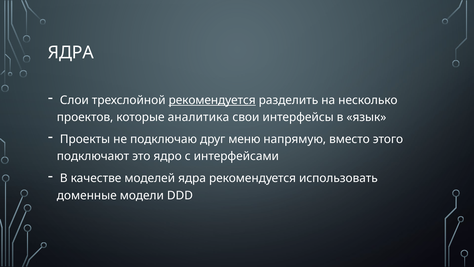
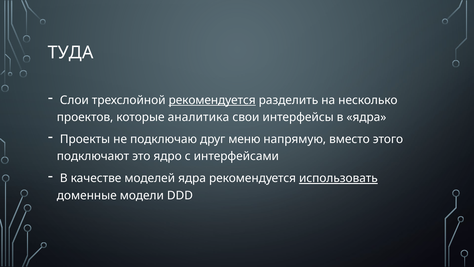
ЯДРА at (71, 53): ЯДРА -> ТУДА
в язык: язык -> ядра
использовать underline: none -> present
